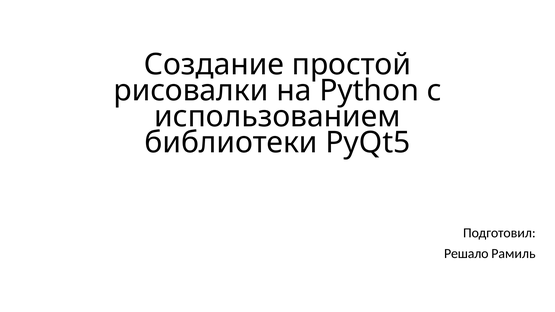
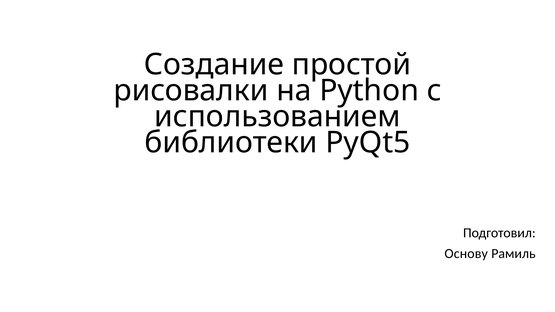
Решало: Решало -> Основу
